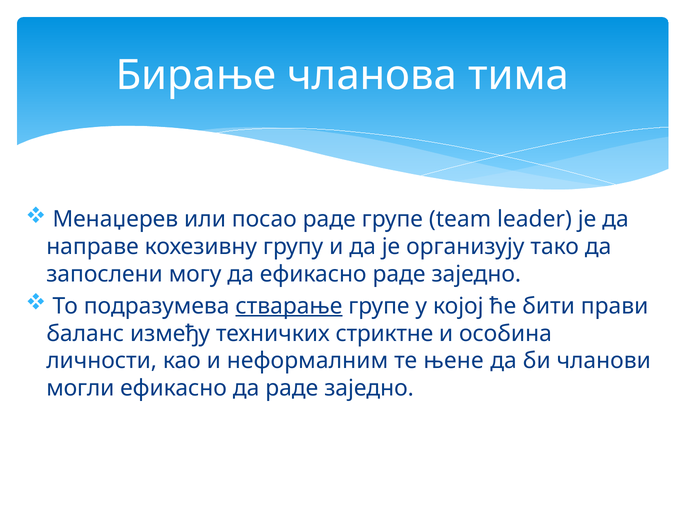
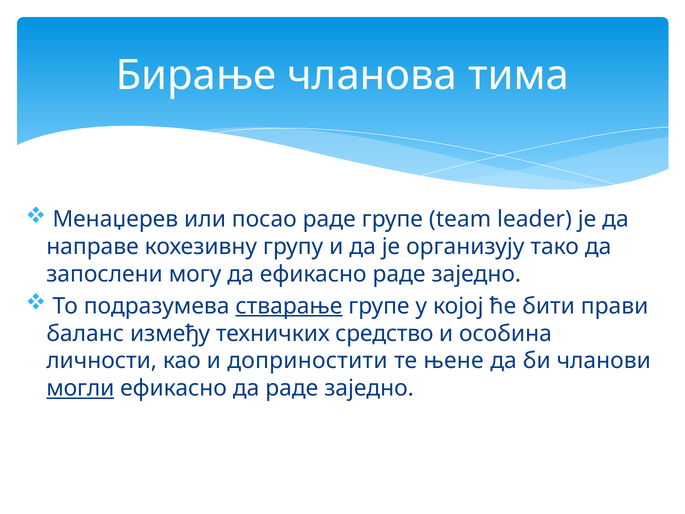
стриктне: стриктне -> средство
неформалним: неформалним -> доприностити
могли underline: none -> present
